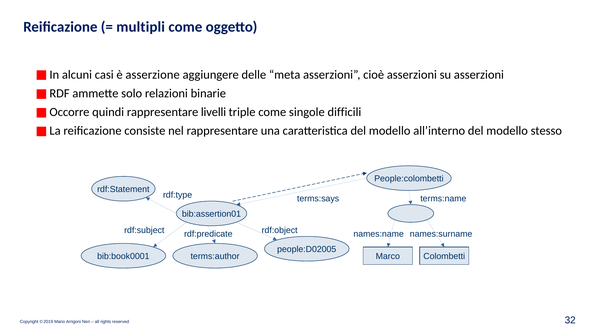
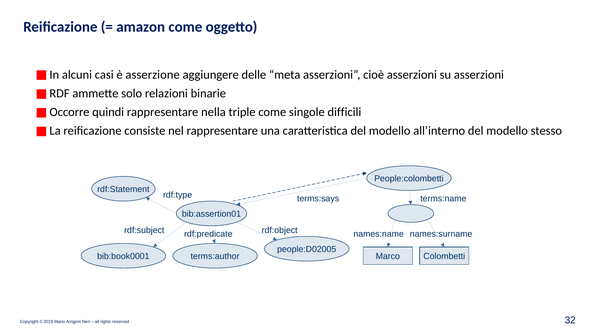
multipli: multipli -> amazon
livelli: livelli -> nella
